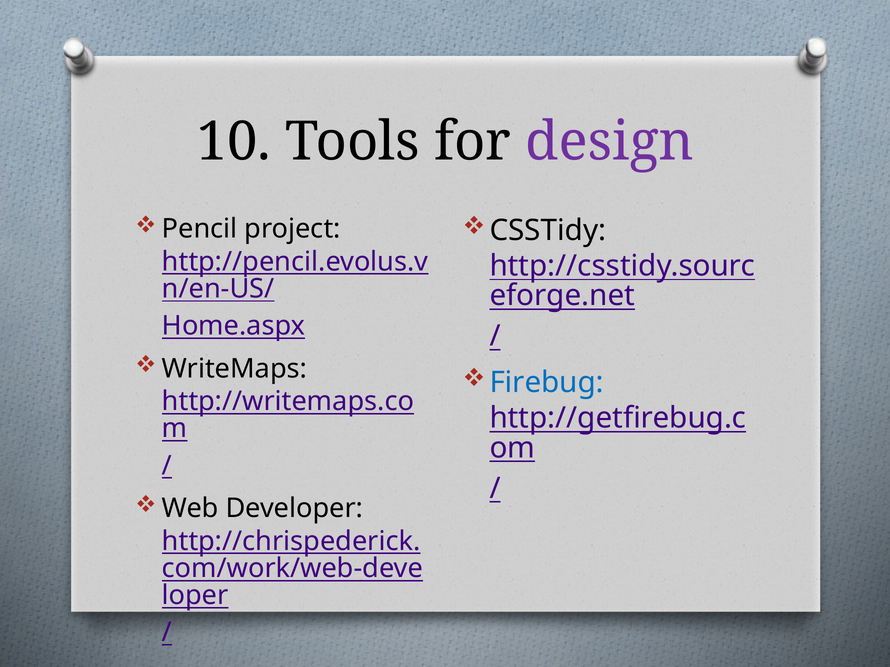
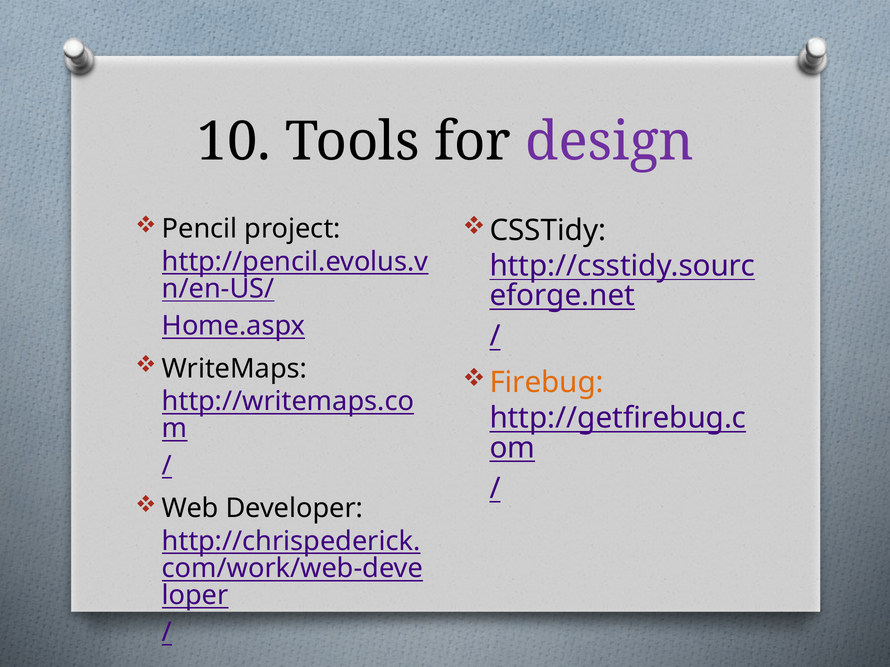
Firebug colour: blue -> orange
